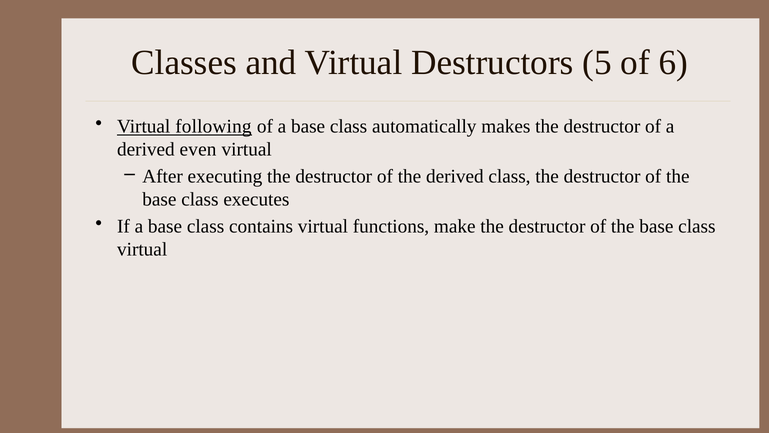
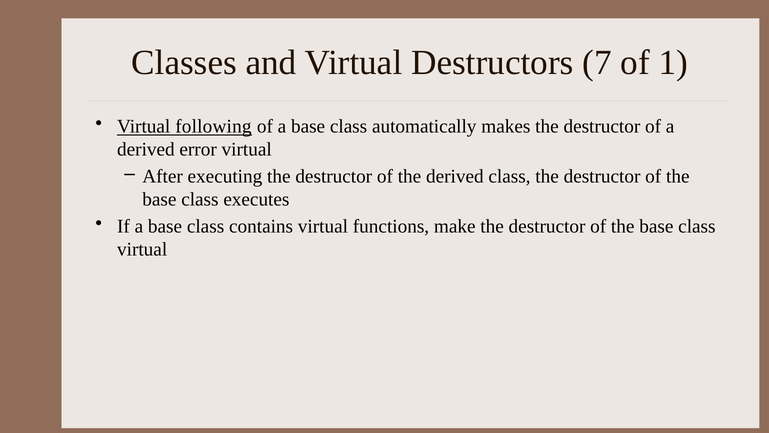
5: 5 -> 7
6: 6 -> 1
even: even -> error
